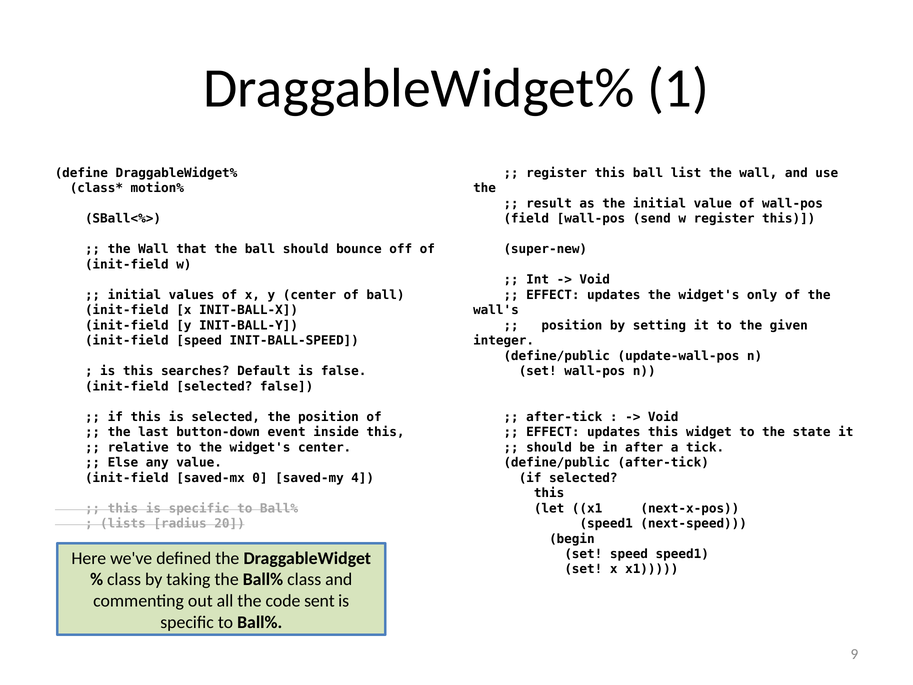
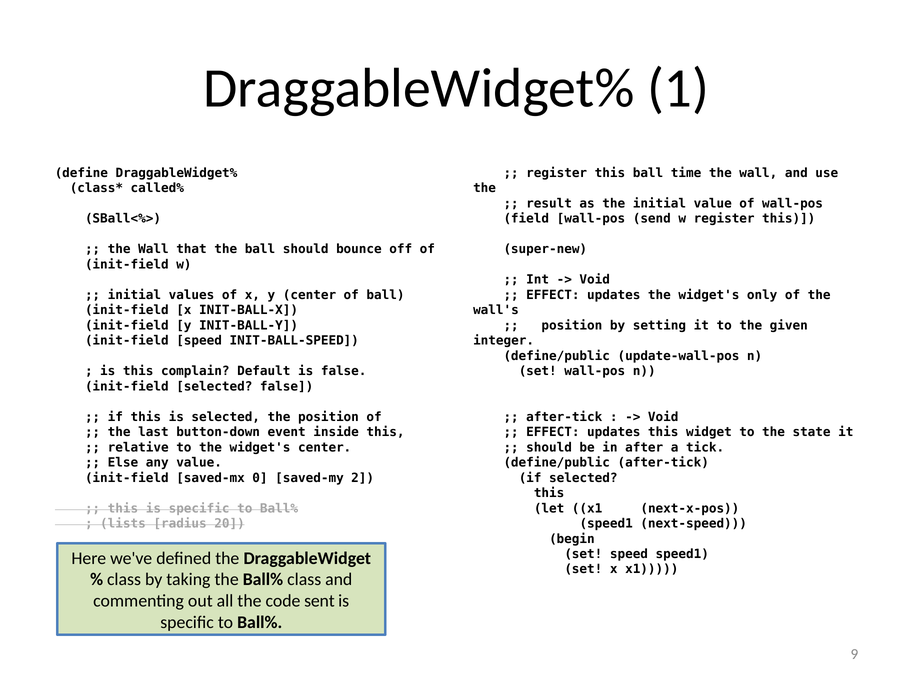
list: list -> time
motion%: motion% -> called%
searches: searches -> complain
4: 4 -> 2
